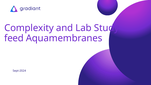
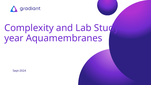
feed: feed -> year
